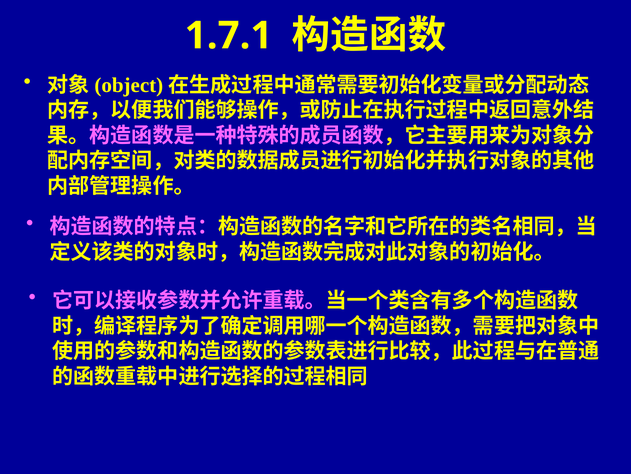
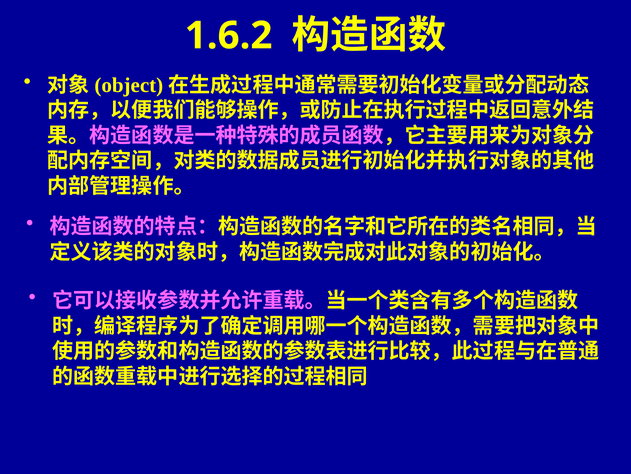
1.7.1: 1.7.1 -> 1.6.2
